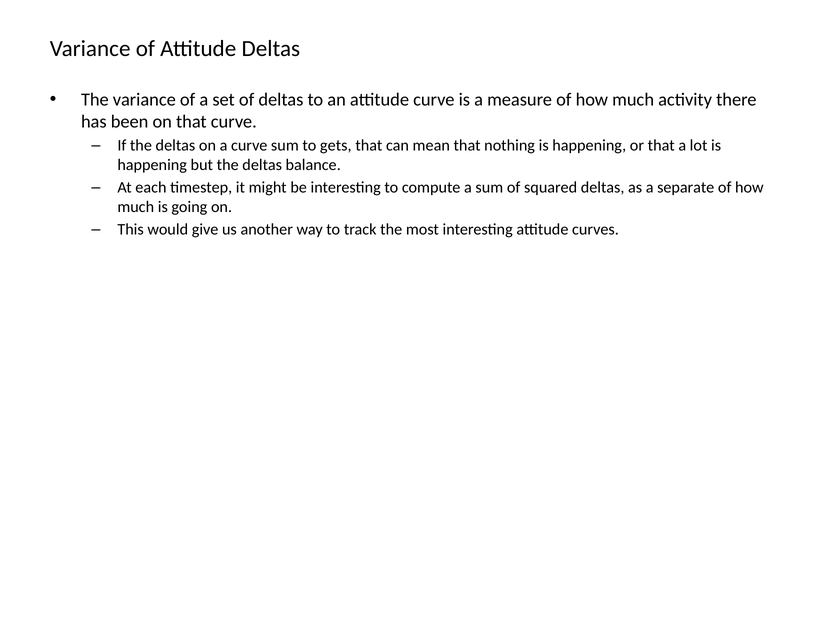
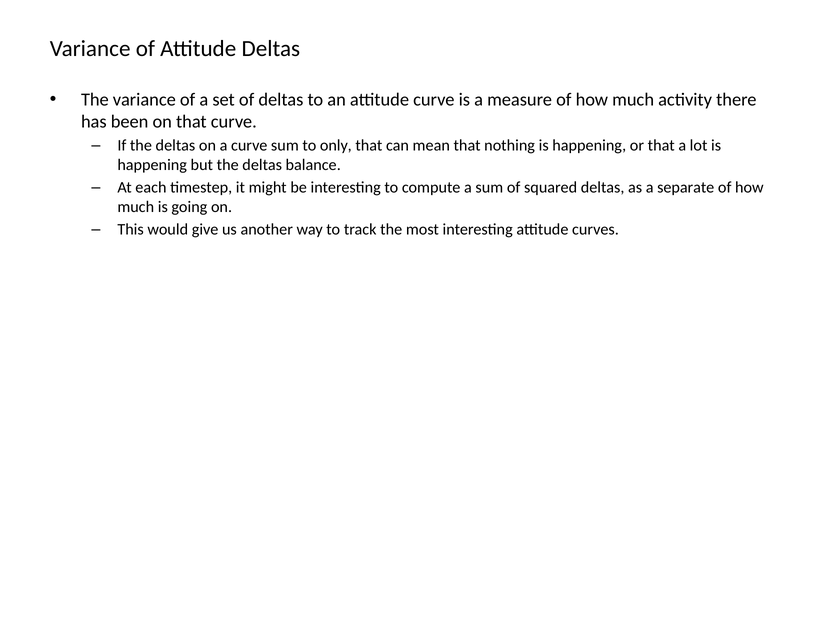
gets: gets -> only
